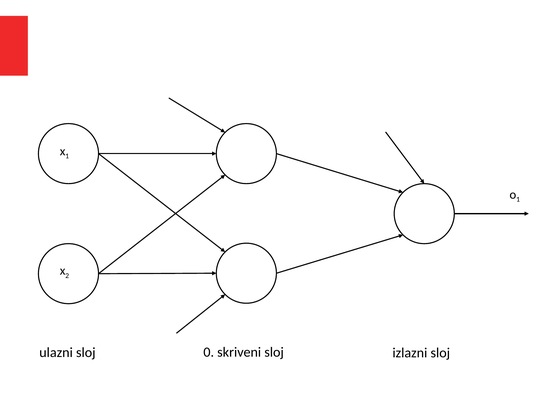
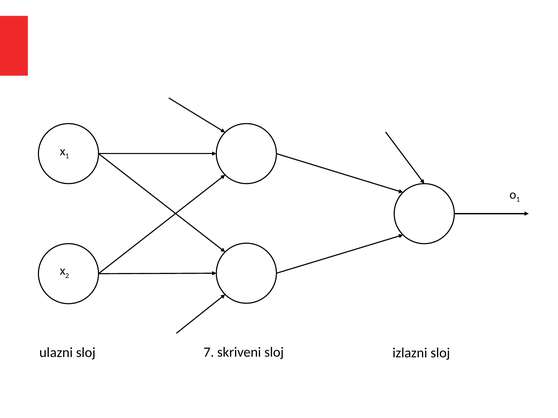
0: 0 -> 7
